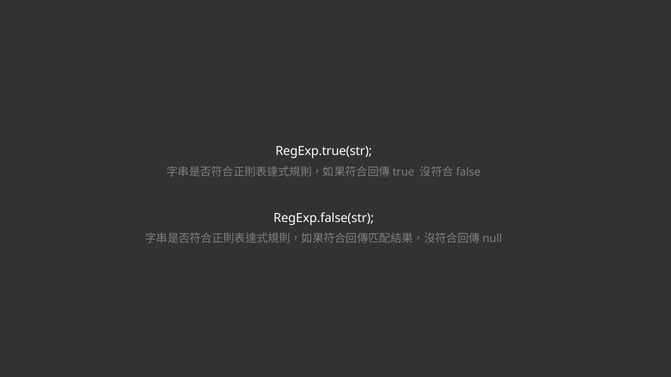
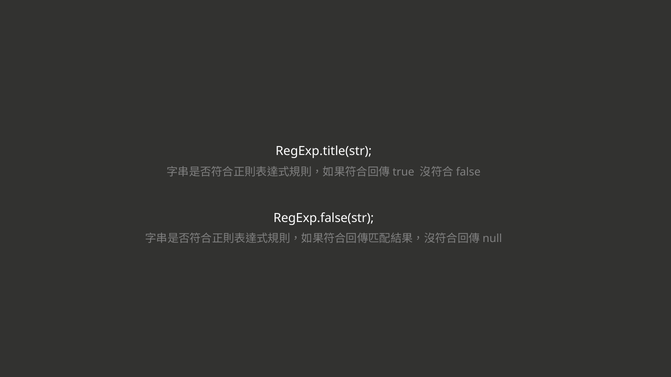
RegExp.true(str: RegExp.true(str -> RegExp.title(str
